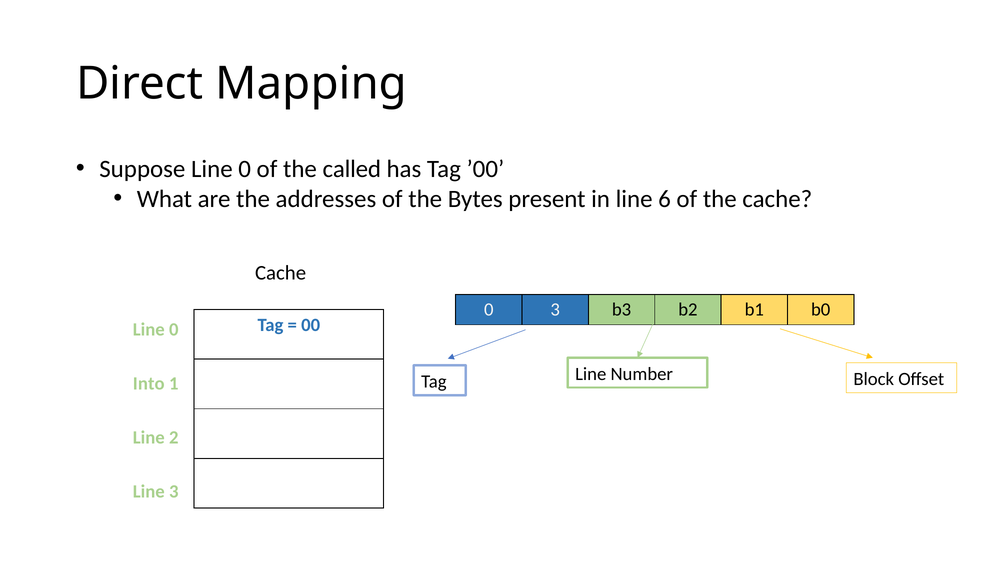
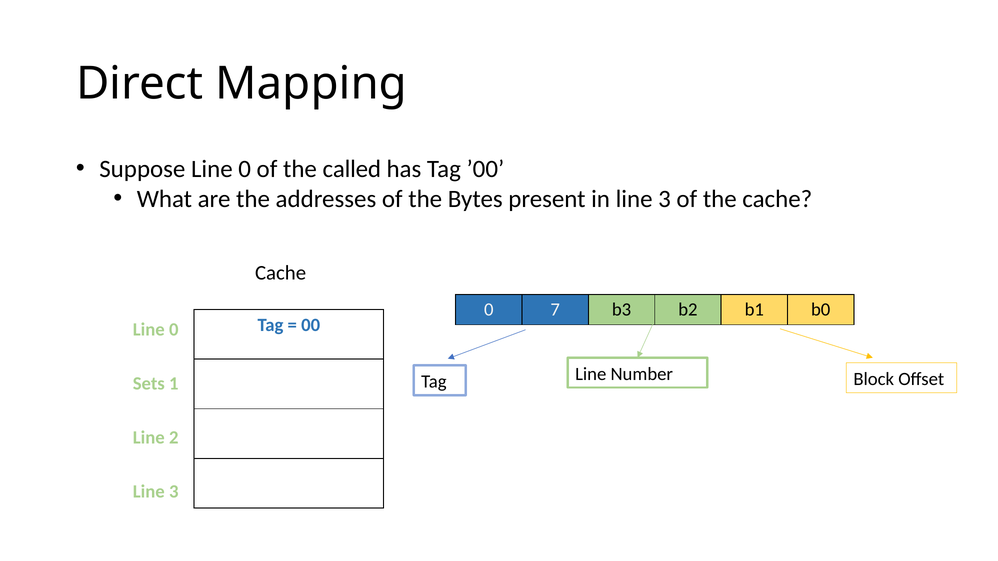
in line 6: 6 -> 3
0 3: 3 -> 7
Into: Into -> Sets
